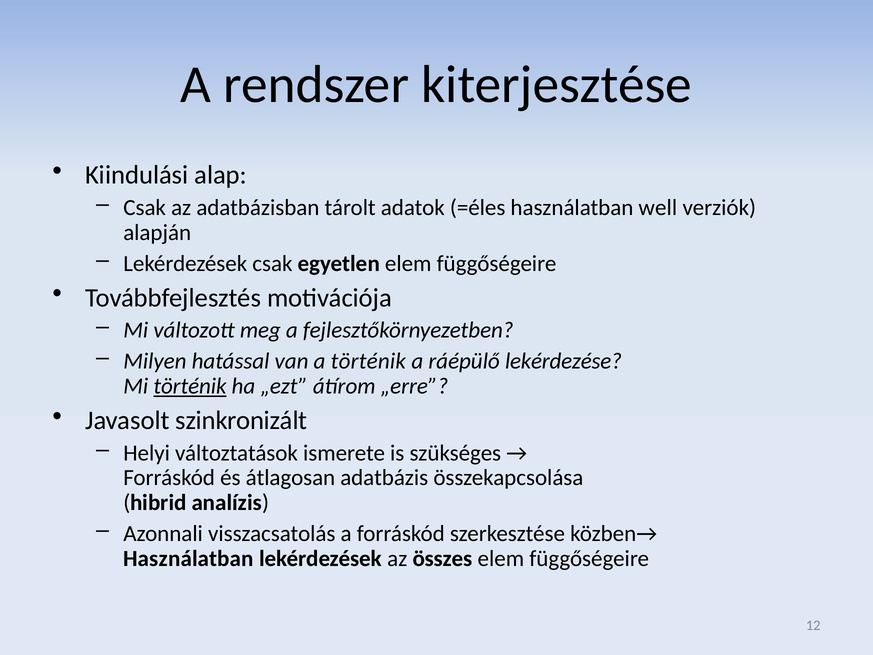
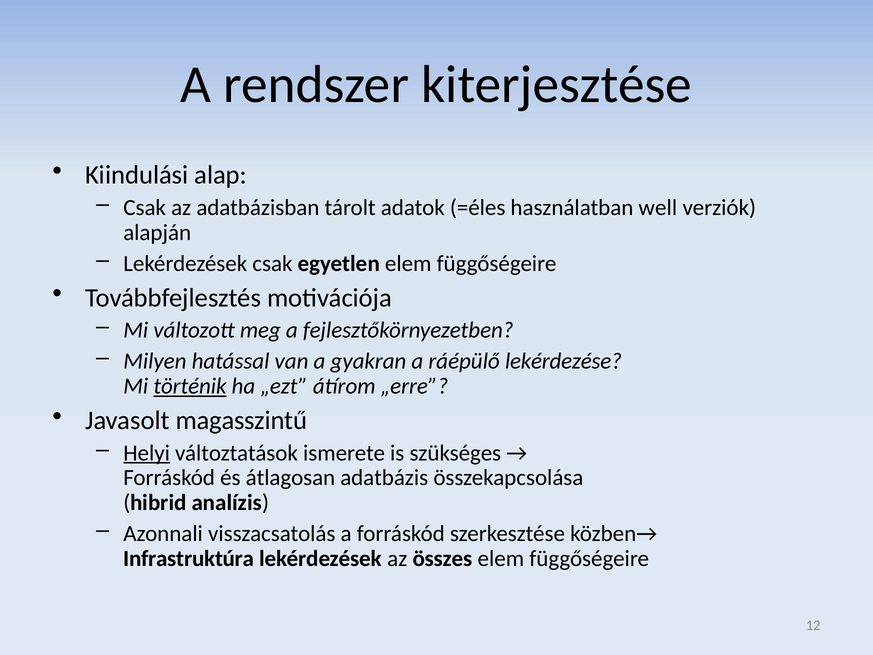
a történik: történik -> gyakran
szinkronizált: szinkronizált -> magasszintű
Helyi underline: none -> present
Használatban at (189, 558): Használatban -> Infrastruktúra
